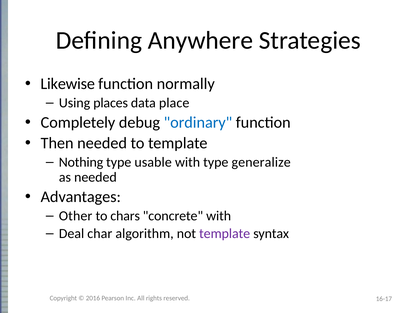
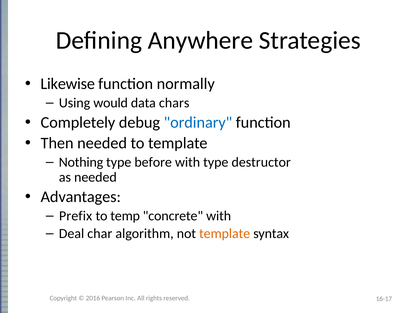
places: places -> would
place: place -> chars
usable: usable -> before
generalize: generalize -> destructor
Other: Other -> Prefix
chars: chars -> temp
template at (225, 233) colour: purple -> orange
